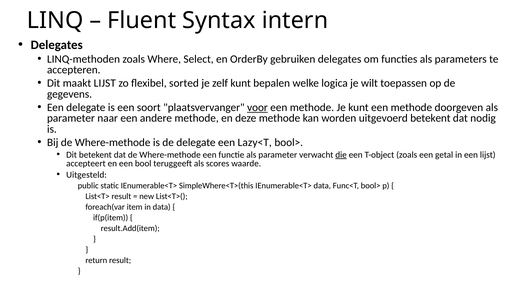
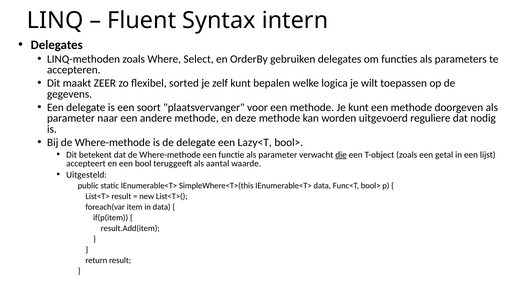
maakt LIJST: LIJST -> ZEER
voor underline: present -> none
uitgevoerd betekent: betekent -> reguliere
scores: scores -> aantal
